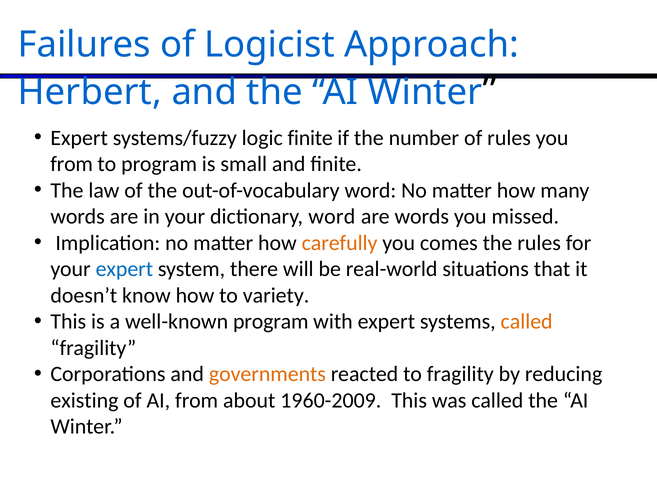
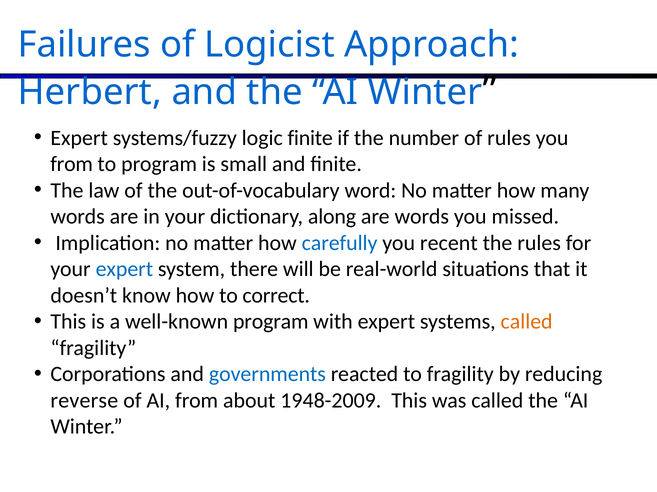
dictionary word: word -> along
carefully colour: orange -> blue
comes: comes -> recent
variety: variety -> correct
governments colour: orange -> blue
existing: existing -> reverse
1960-2009: 1960-2009 -> 1948-2009
